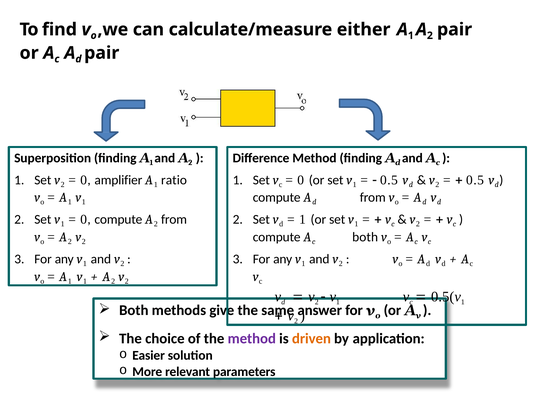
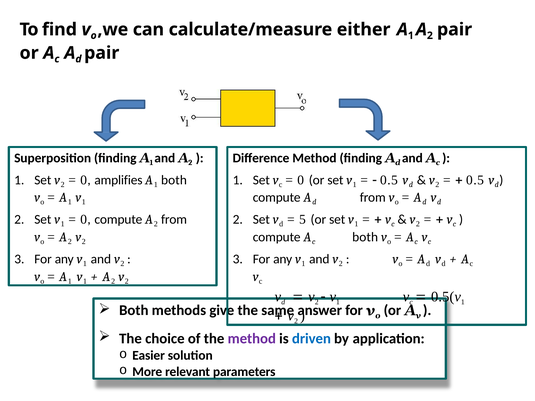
amplifier: amplifier -> amplifies
1 ratio: ratio -> both
1 at (302, 220): 1 -> 5
driven colour: orange -> blue
